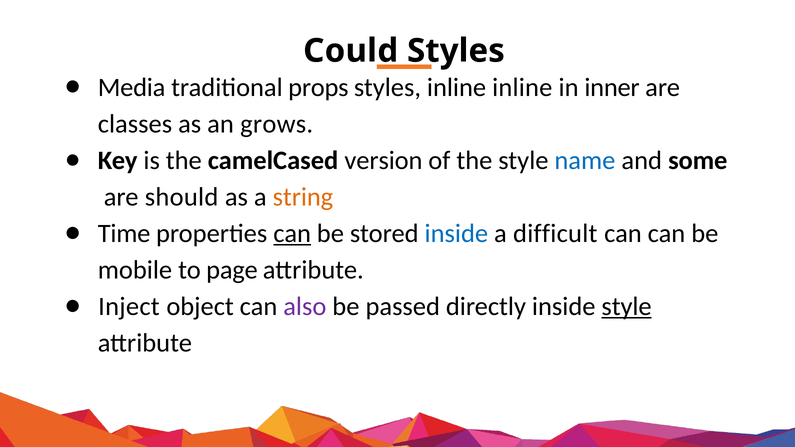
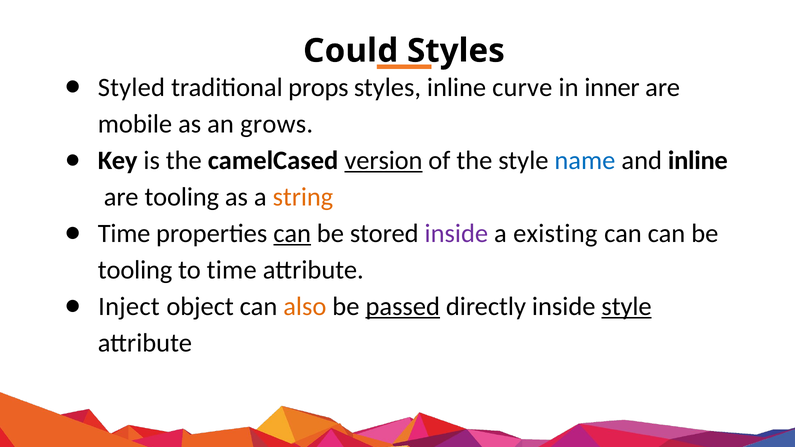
Media: Media -> Styled
inline inline: inline -> curve
classes: classes -> mobile
version underline: none -> present
and some: some -> inline
are should: should -> tooling
inside at (456, 234) colour: blue -> purple
difficult: difficult -> existing
mobile at (135, 270): mobile -> tooling
to page: page -> time
also colour: purple -> orange
passed underline: none -> present
